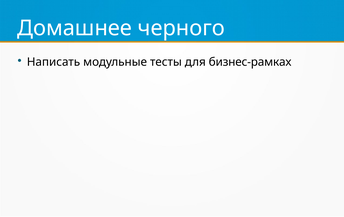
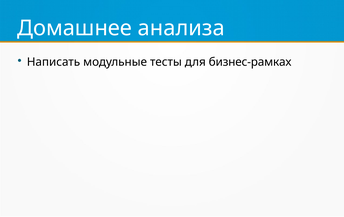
черного: черного -> анализа
